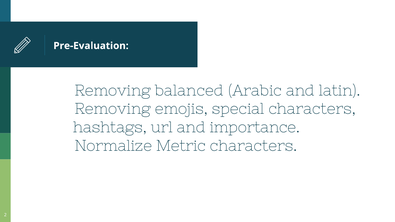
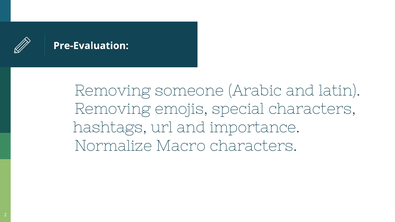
balanced: balanced -> someone
Metric: Metric -> Macro
